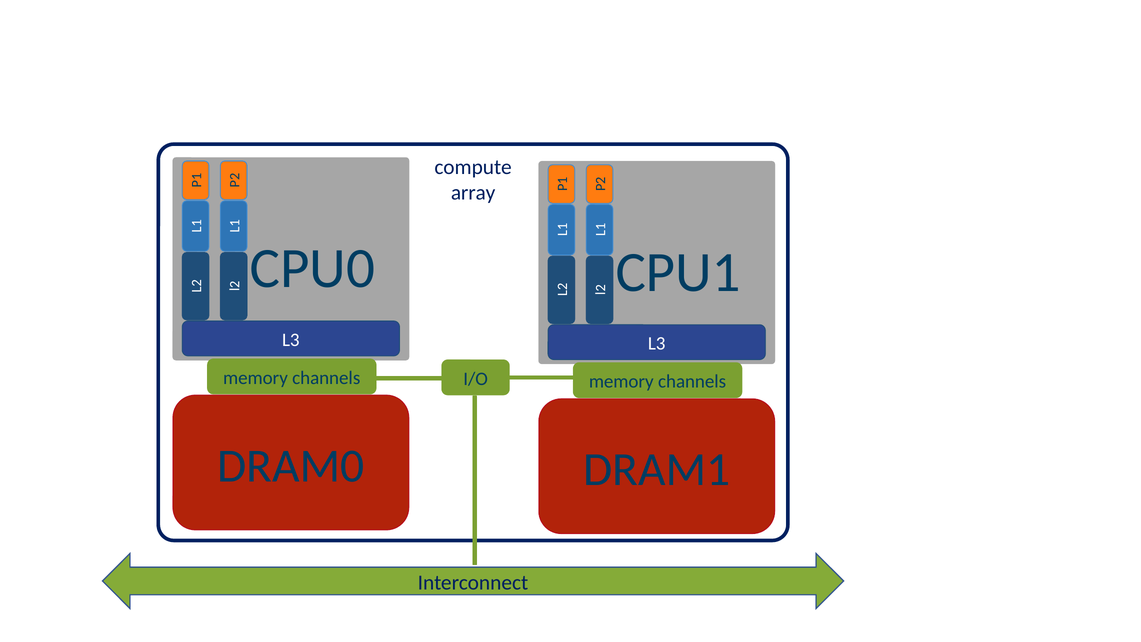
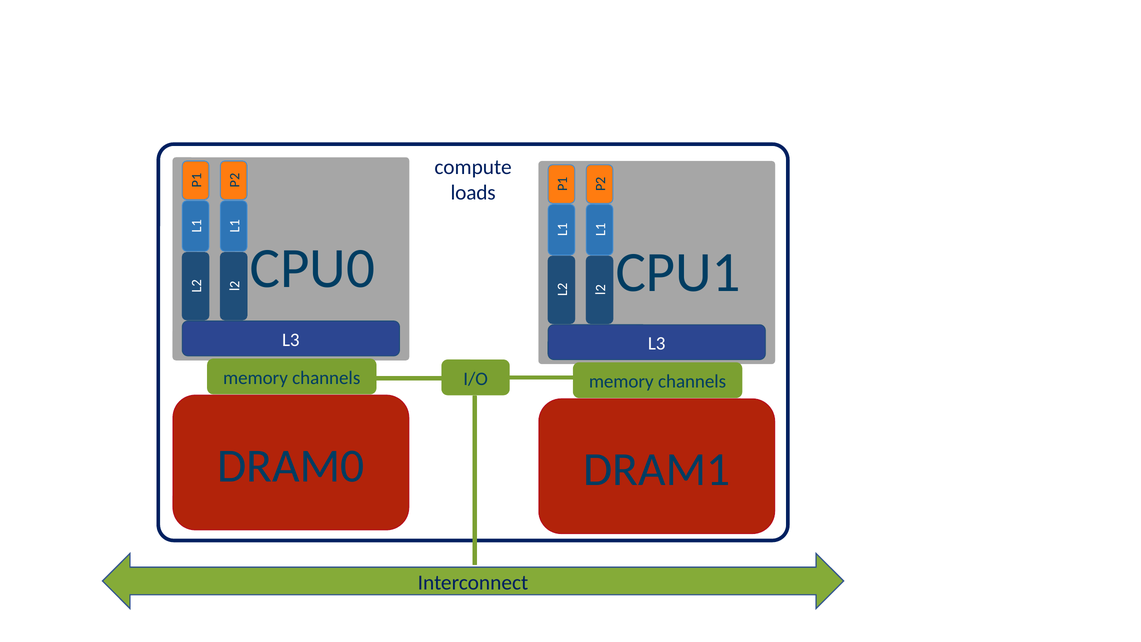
array: array -> loads
